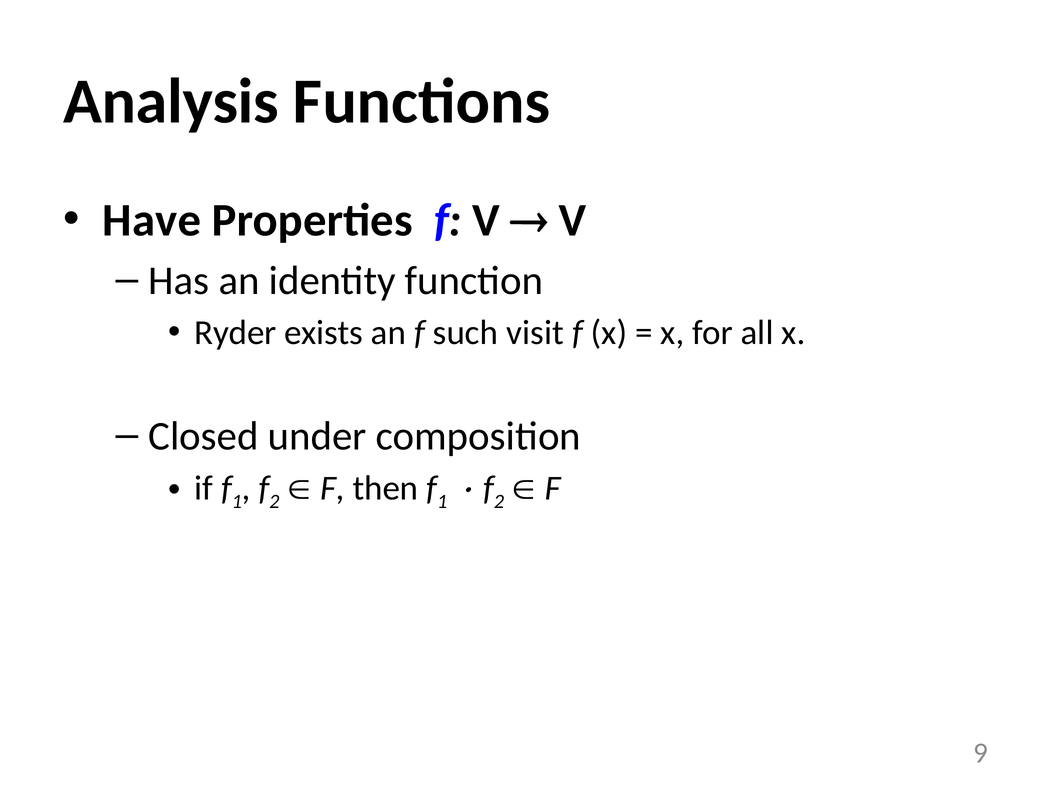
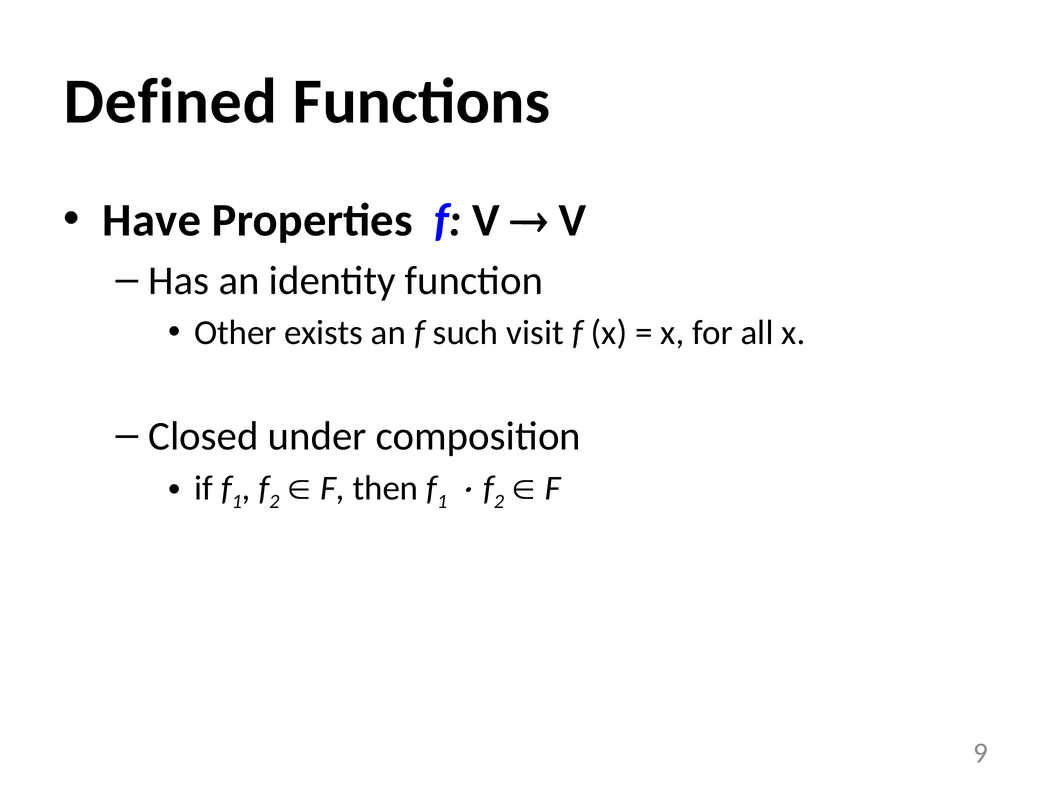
Analysis: Analysis -> Defined
Ryder: Ryder -> Other
